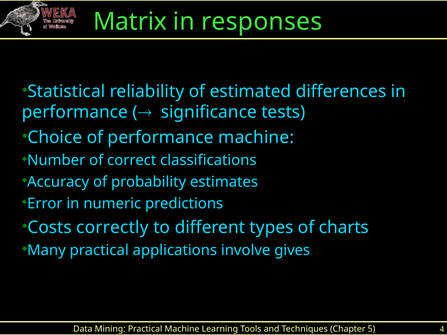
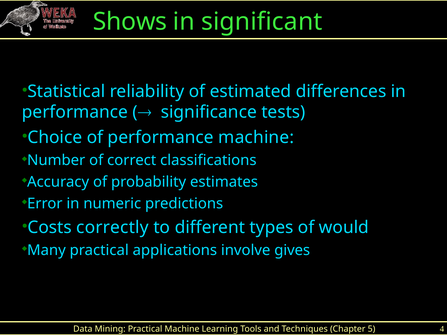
Matrix: Matrix -> Shows
responses: responses -> significant
charts: charts -> would
